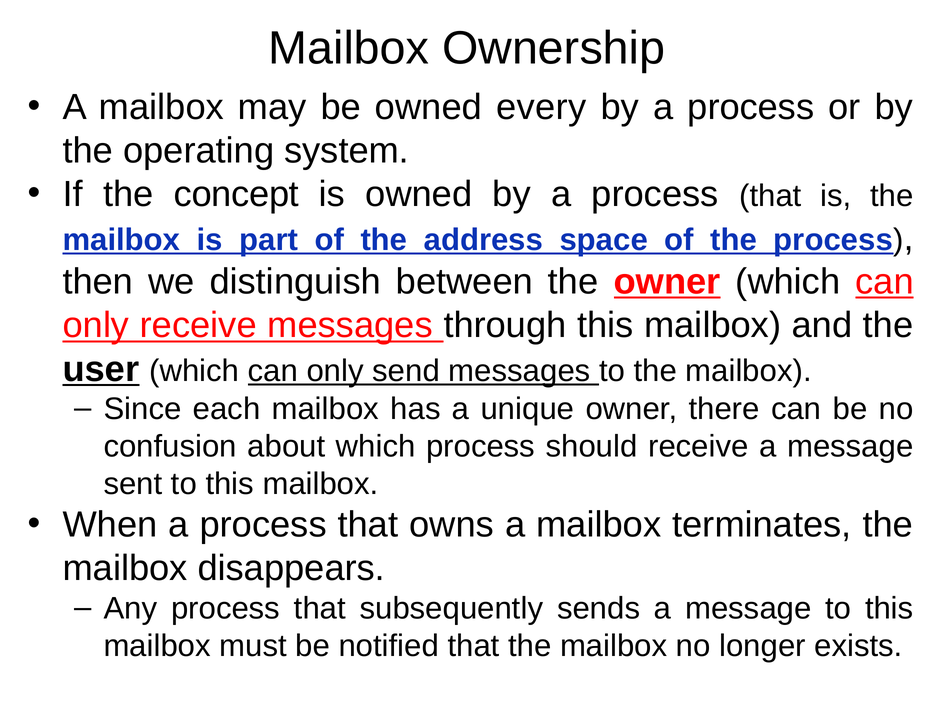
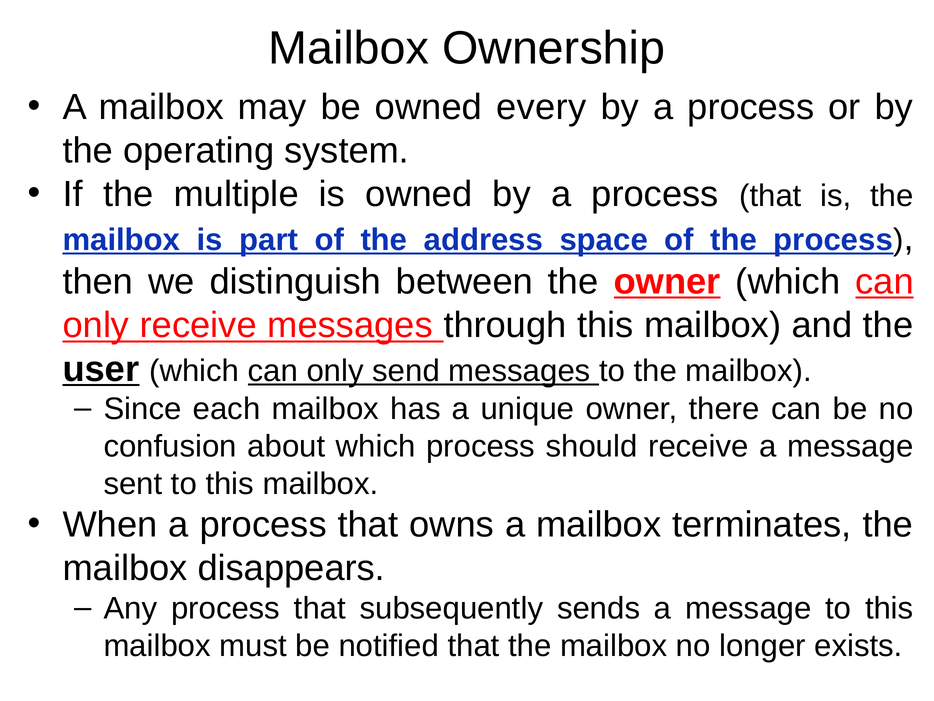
concept: concept -> multiple
